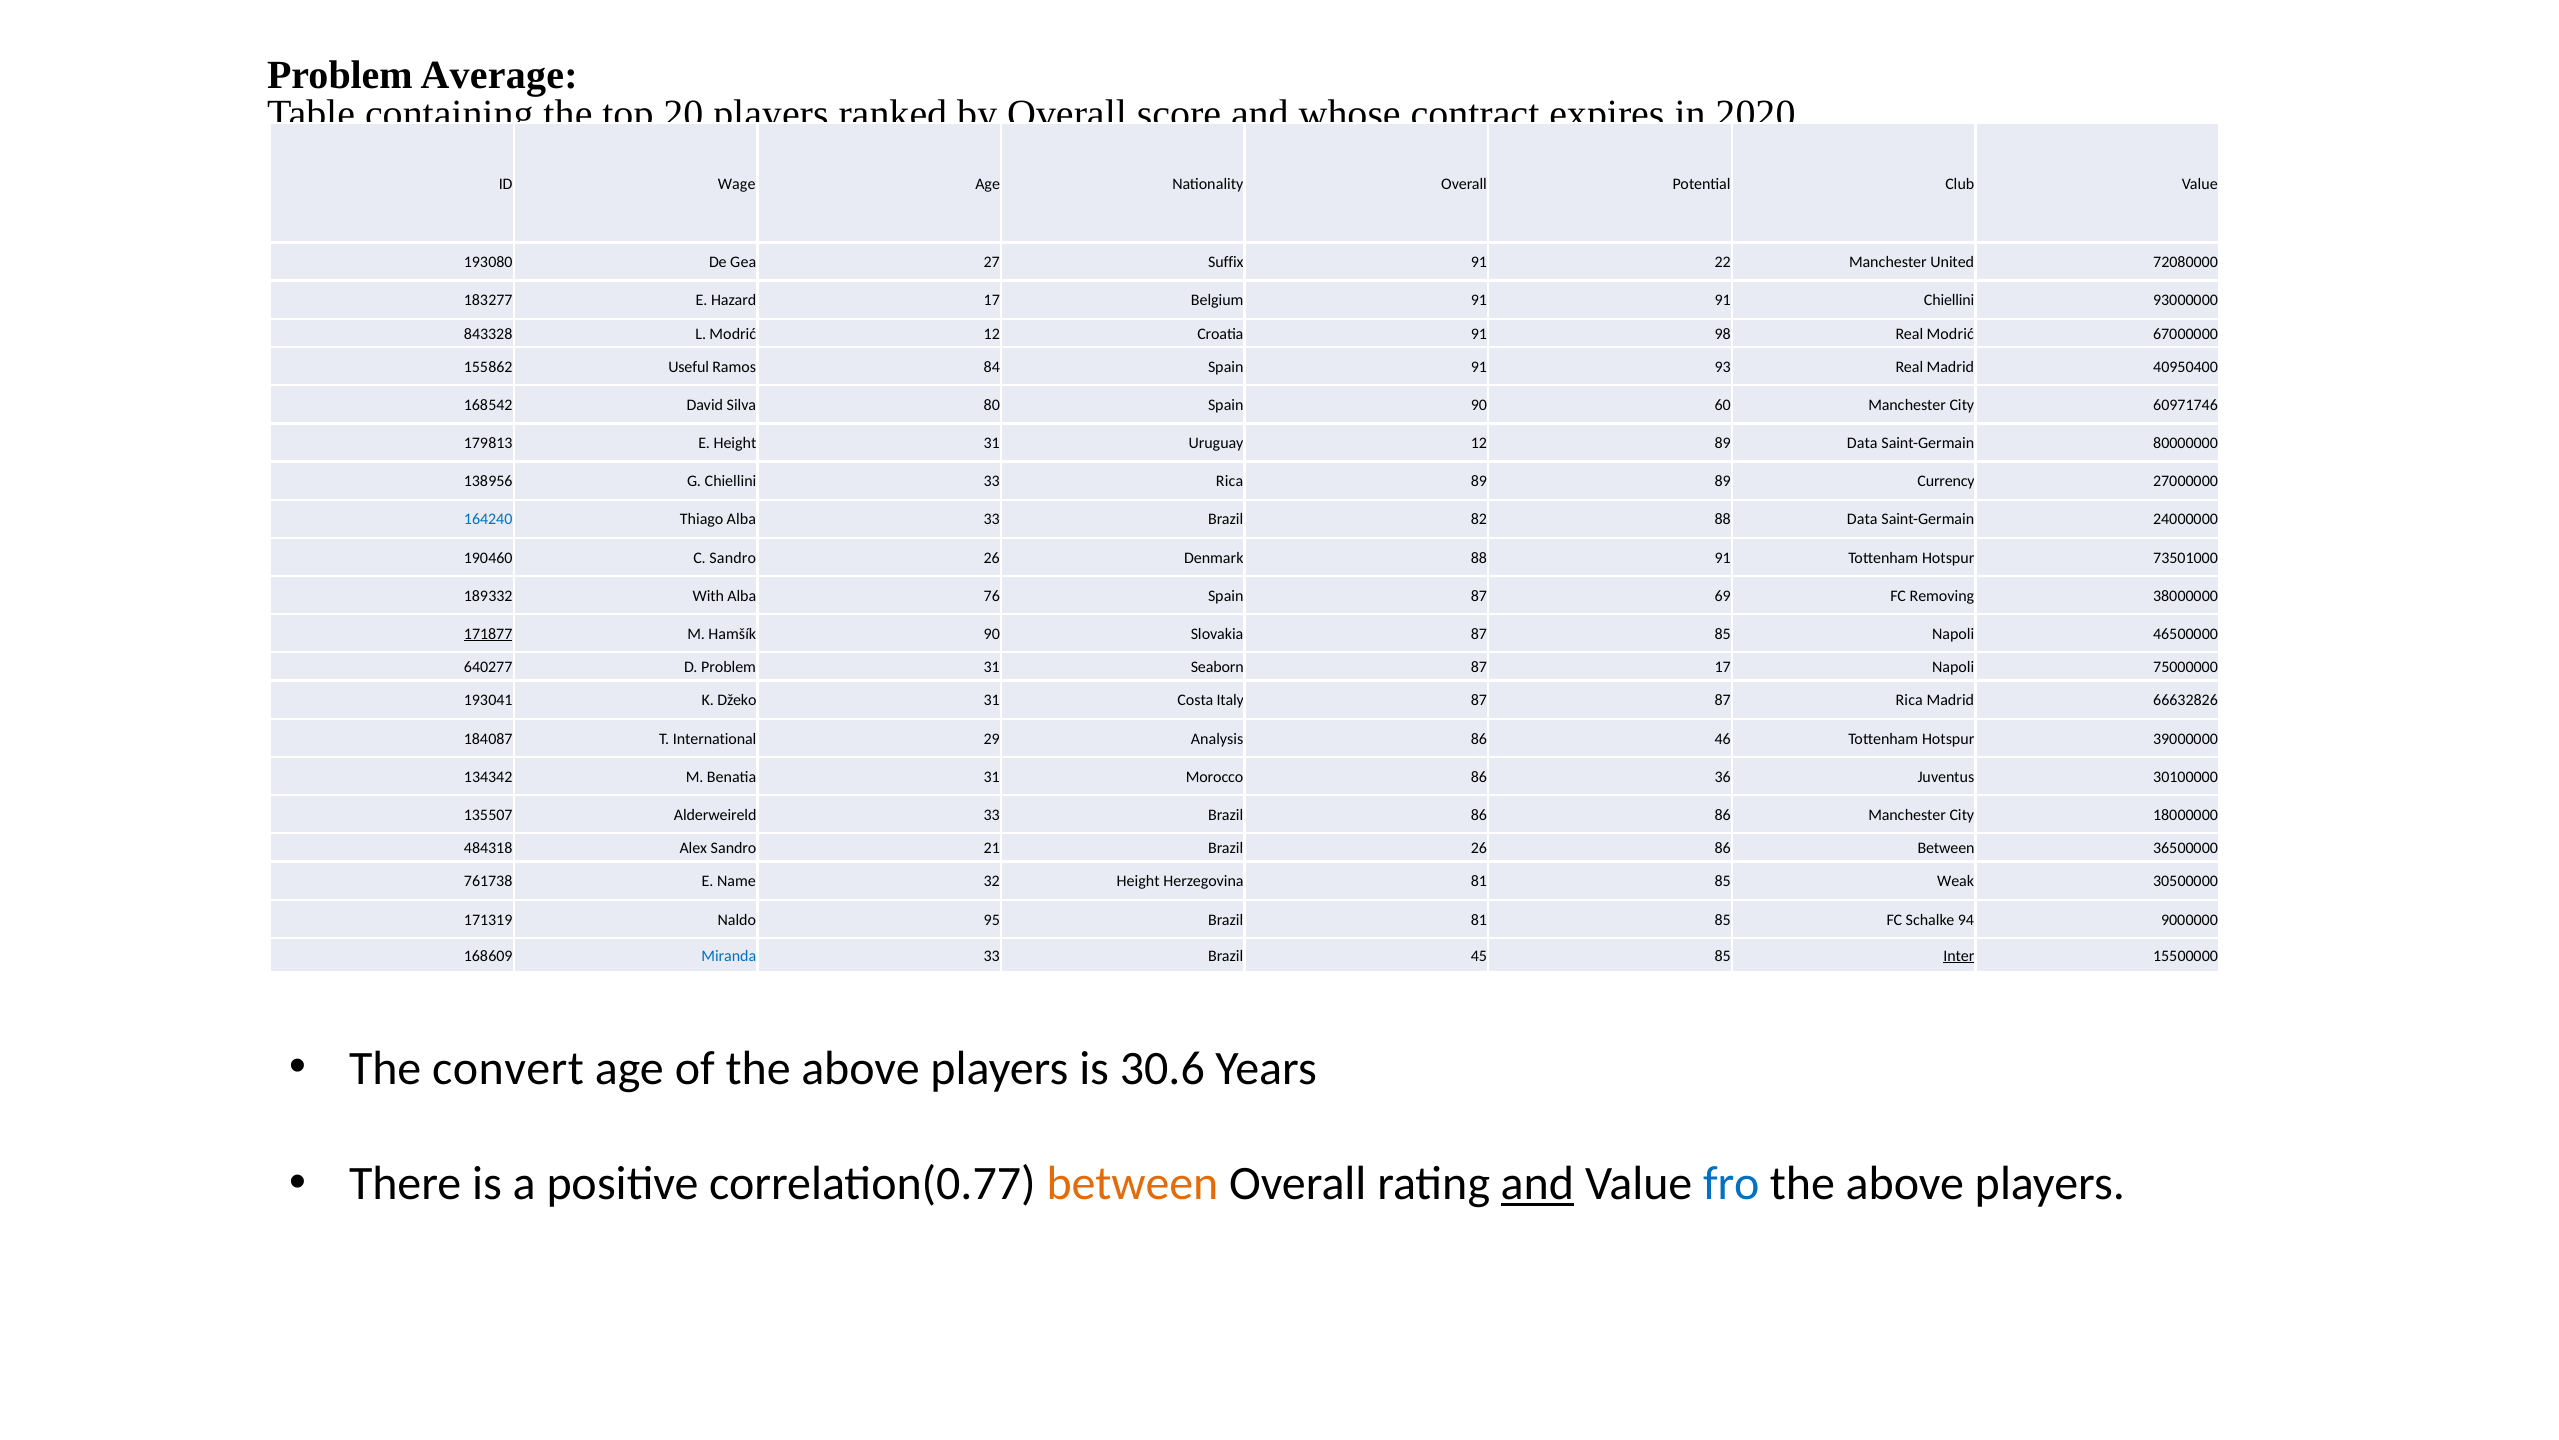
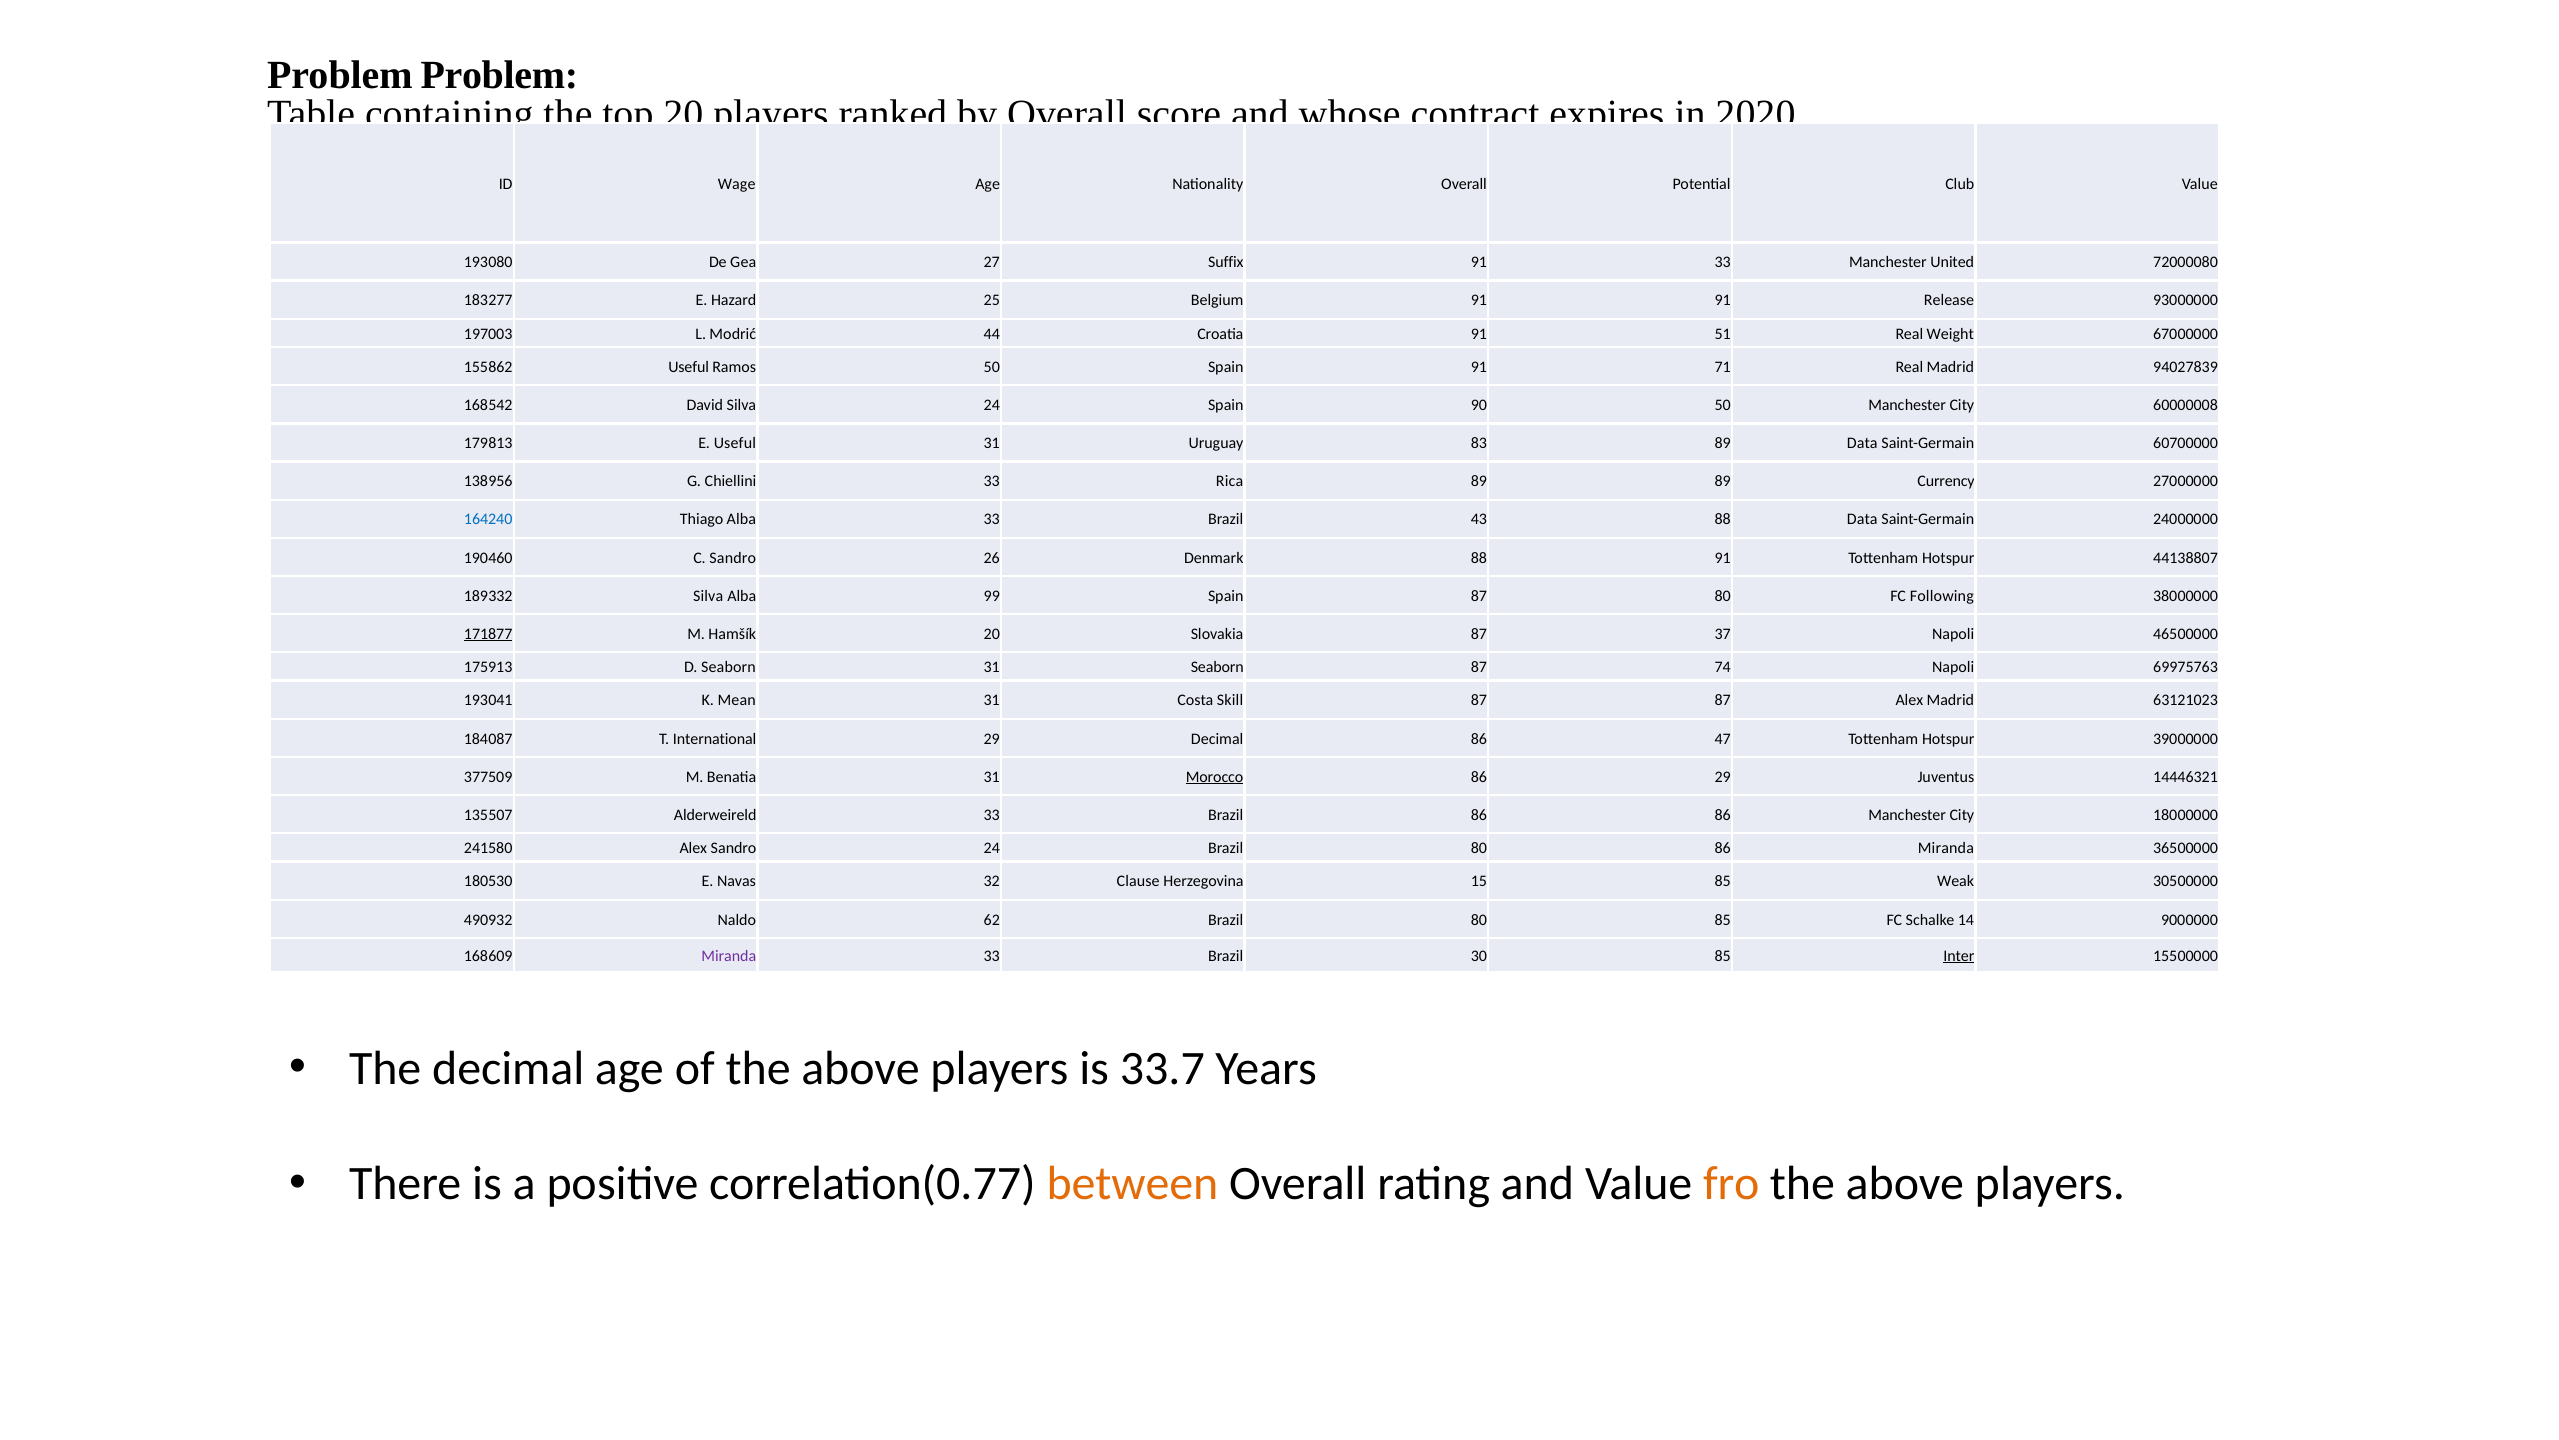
Problem Average: Average -> Problem
91 22: 22 -> 33
72080000: 72080000 -> 72000080
Hazard 17: 17 -> 25
91 Chiellini: Chiellini -> Release
843328: 843328 -> 197003
Modrić 12: 12 -> 44
98: 98 -> 51
Real Modrić: Modrić -> Weight
Ramos 84: 84 -> 50
93: 93 -> 71
40950400: 40950400 -> 94027839
Silva 80: 80 -> 24
90 60: 60 -> 50
60971746: 60971746 -> 60000008
E Height: Height -> Useful
Uruguay 12: 12 -> 83
80000000: 80000000 -> 60700000
82: 82 -> 43
73501000: 73501000 -> 44138807
189332 With: With -> Silva
76: 76 -> 99
87 69: 69 -> 80
Removing: Removing -> Following
Hamšík 90: 90 -> 20
87 85: 85 -> 37
640277: 640277 -> 175913
D Problem: Problem -> Seaborn
87 17: 17 -> 74
75000000: 75000000 -> 69975763
Džeko: Džeko -> Mean
Italy: Italy -> Skill
87 Rica: Rica -> Alex
66632826: 66632826 -> 63121023
29 Analysis: Analysis -> Decimal
46: 46 -> 47
134342: 134342 -> 377509
Morocco underline: none -> present
86 36: 36 -> 29
30100000: 30100000 -> 14446321
484318: 484318 -> 241580
Sandro 21: 21 -> 24
26 at (1479, 848): 26 -> 80
86 Between: Between -> Miranda
761738: 761738 -> 180530
Name: Name -> Navas
32 Height: Height -> Clause
Herzegovina 81: 81 -> 15
171319: 171319 -> 490932
95: 95 -> 62
81 at (1479, 919): 81 -> 80
94: 94 -> 14
Miranda at (729, 956) colour: blue -> purple
45: 45 -> 30
The convert: convert -> decimal
30.6: 30.6 -> 33.7
and at (1537, 1183) underline: present -> none
fro colour: blue -> orange
